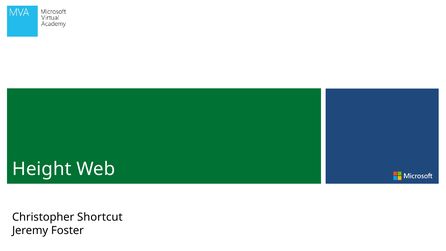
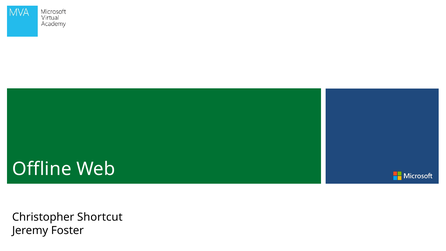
Height: Height -> Offline
